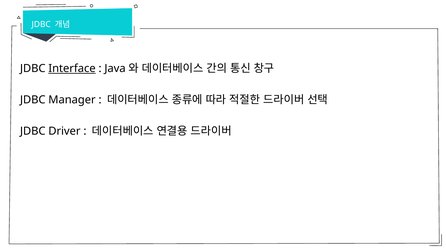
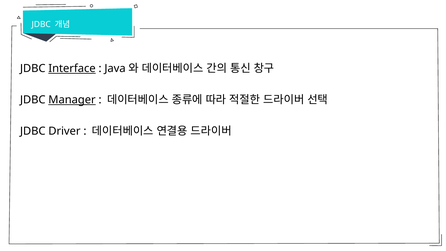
Manager underline: none -> present
